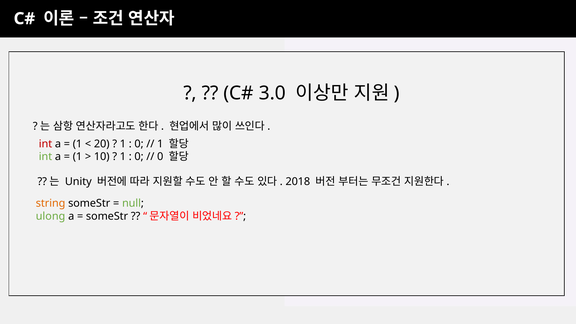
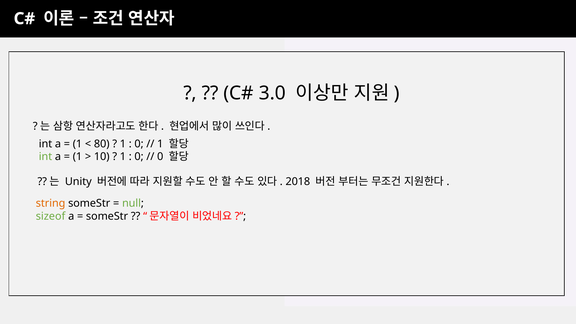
int at (45, 144) colour: red -> black
20: 20 -> 80
ulong: ulong -> sizeof
